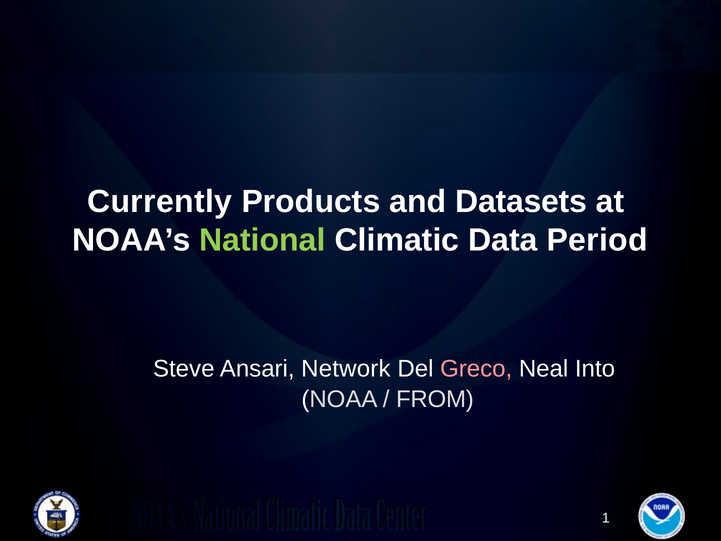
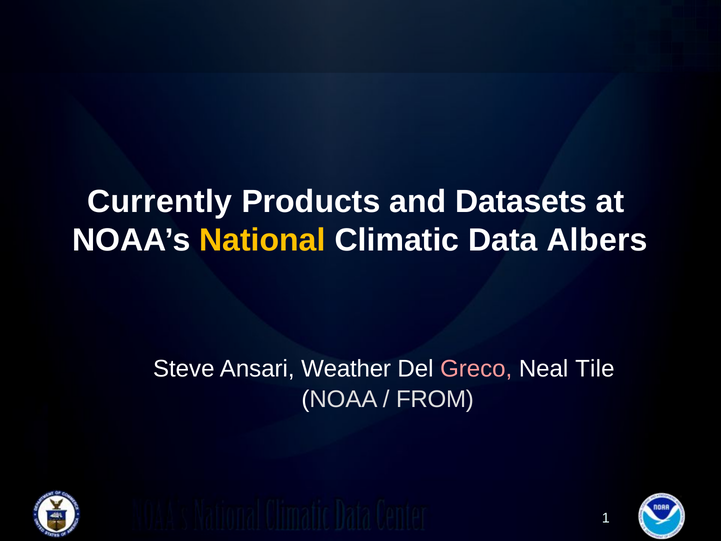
National colour: light green -> yellow
Period: Period -> Albers
Network: Network -> Weather
Into: Into -> Tile
